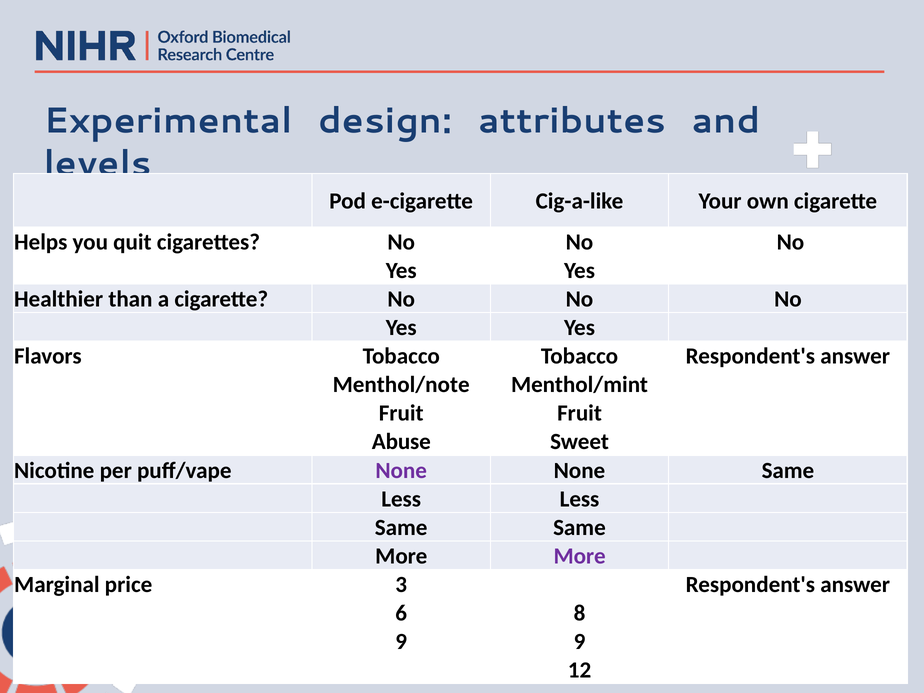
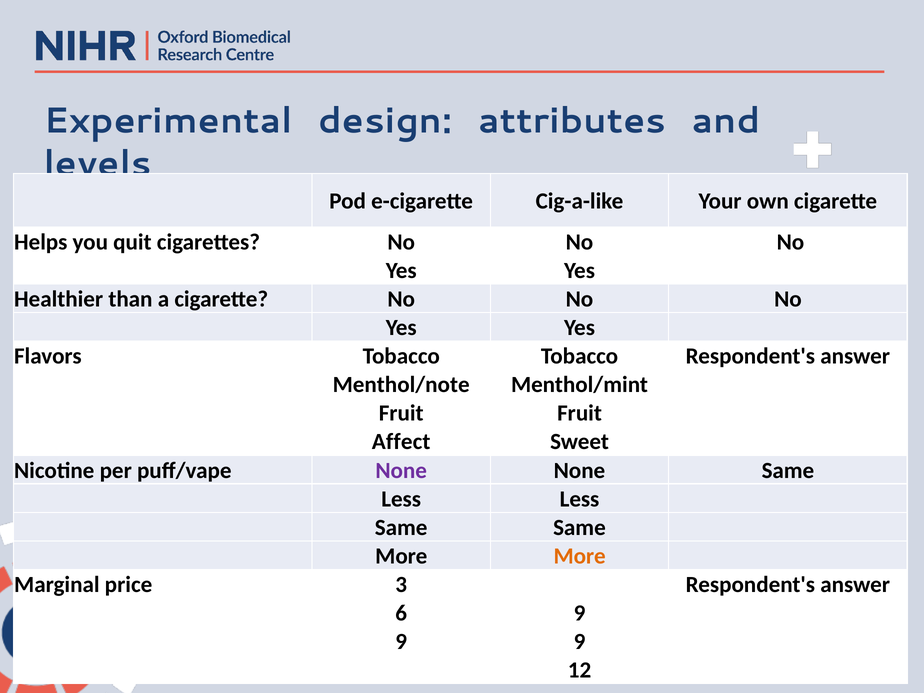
Abuse: Abuse -> Affect
More at (580, 556) colour: purple -> orange
6 8: 8 -> 9
